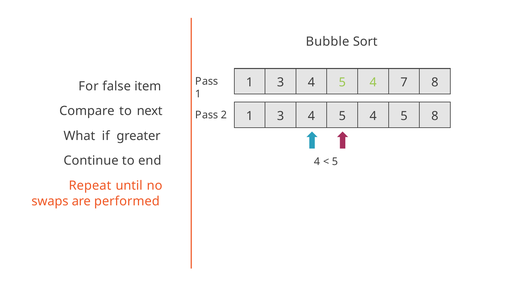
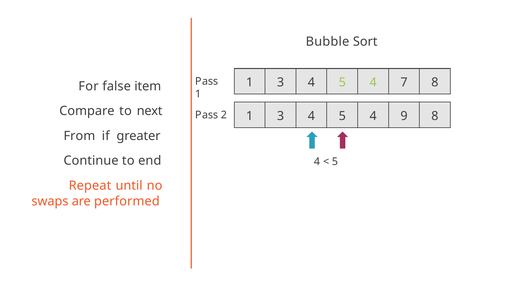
5 4 5: 5 -> 9
What: What -> From
